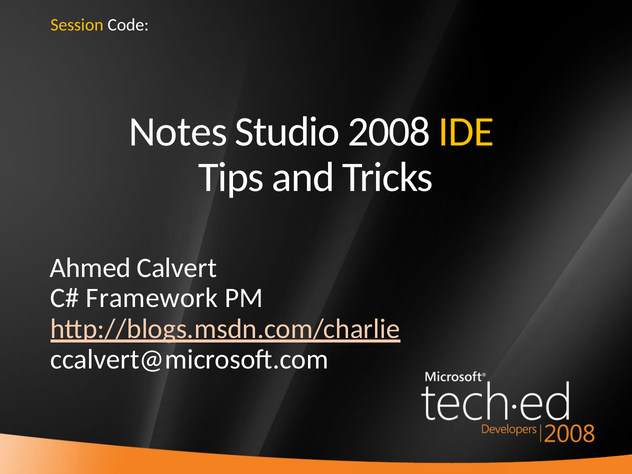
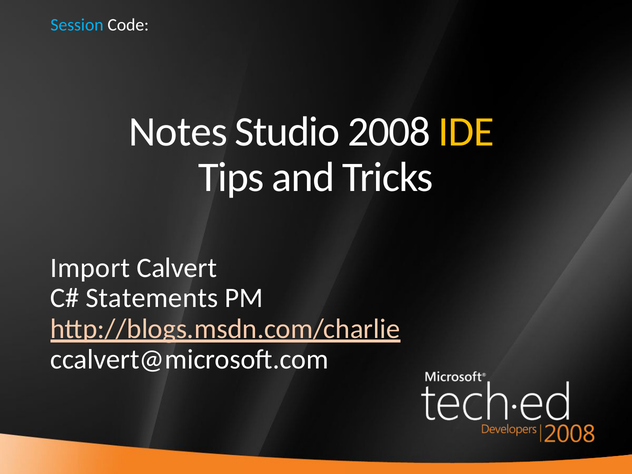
Session colour: yellow -> light blue
Ahmed: Ahmed -> Import
Framework: Framework -> Statements
